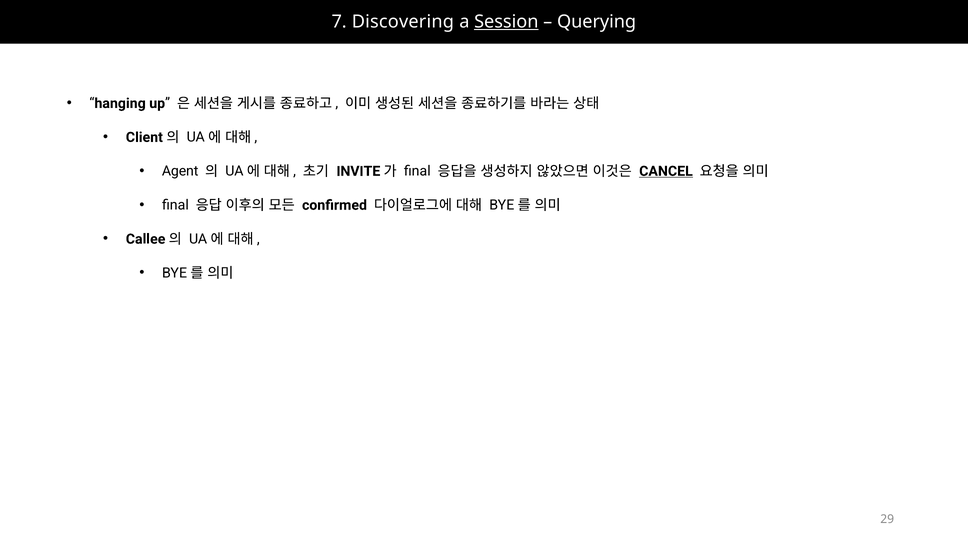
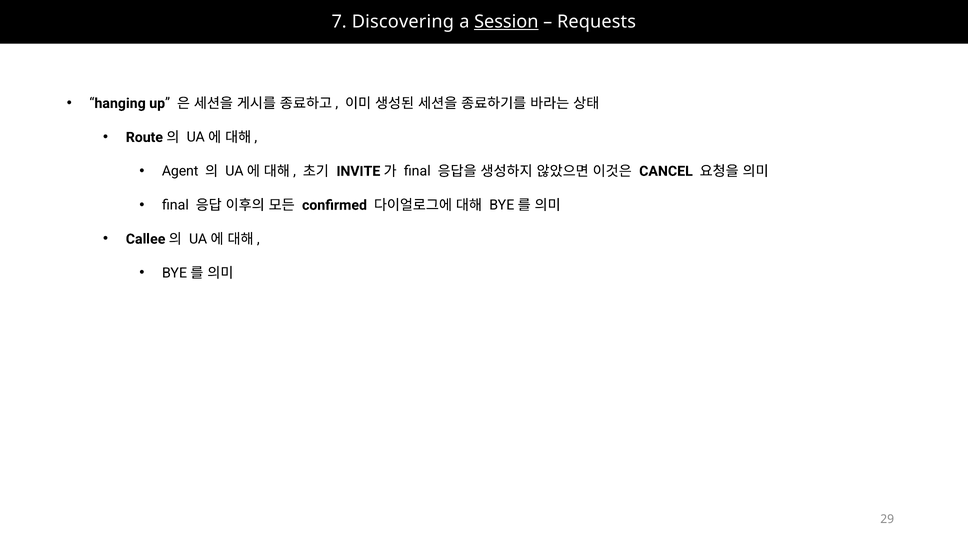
Querying: Querying -> Requests
Client: Client -> Route
CANCEL underline: present -> none
